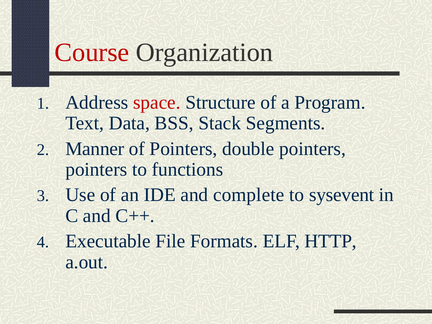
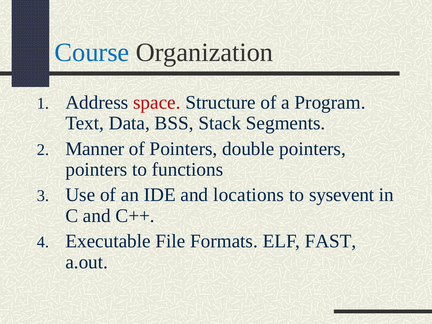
Course colour: red -> blue
complete: complete -> locations
HTTP: HTTP -> FAST
